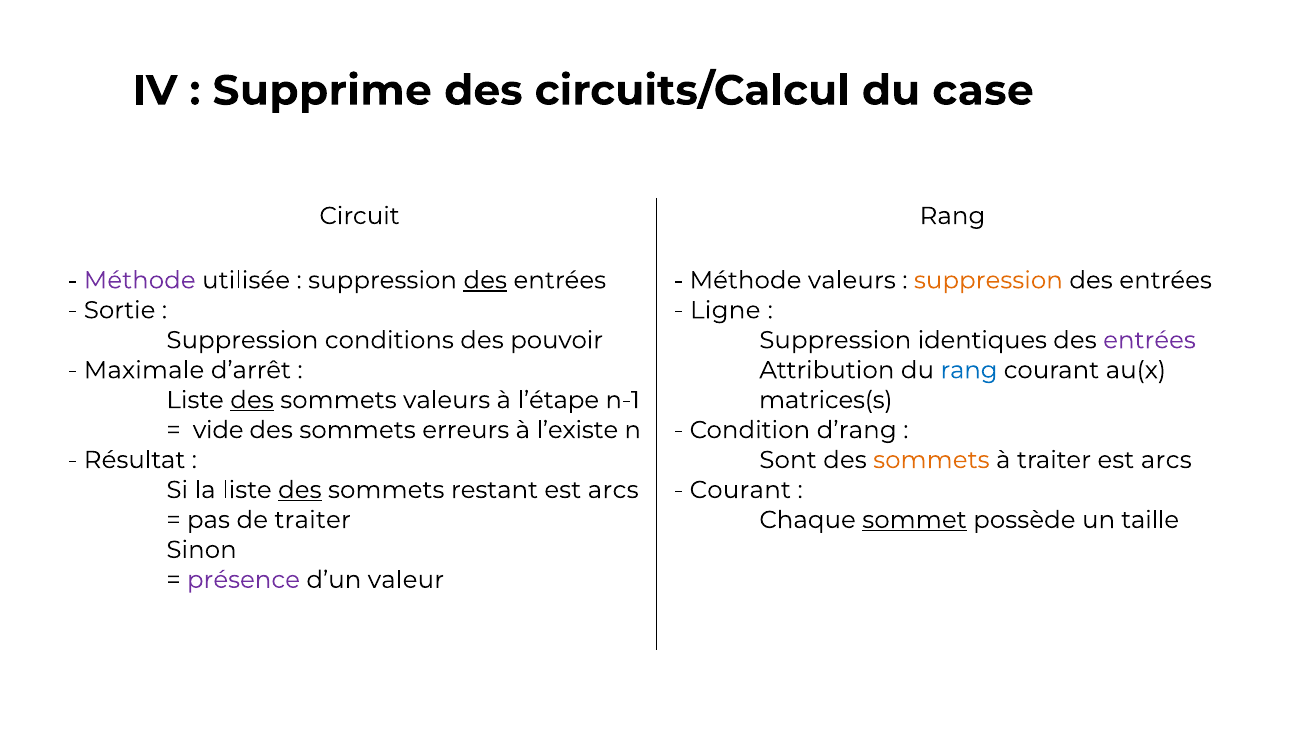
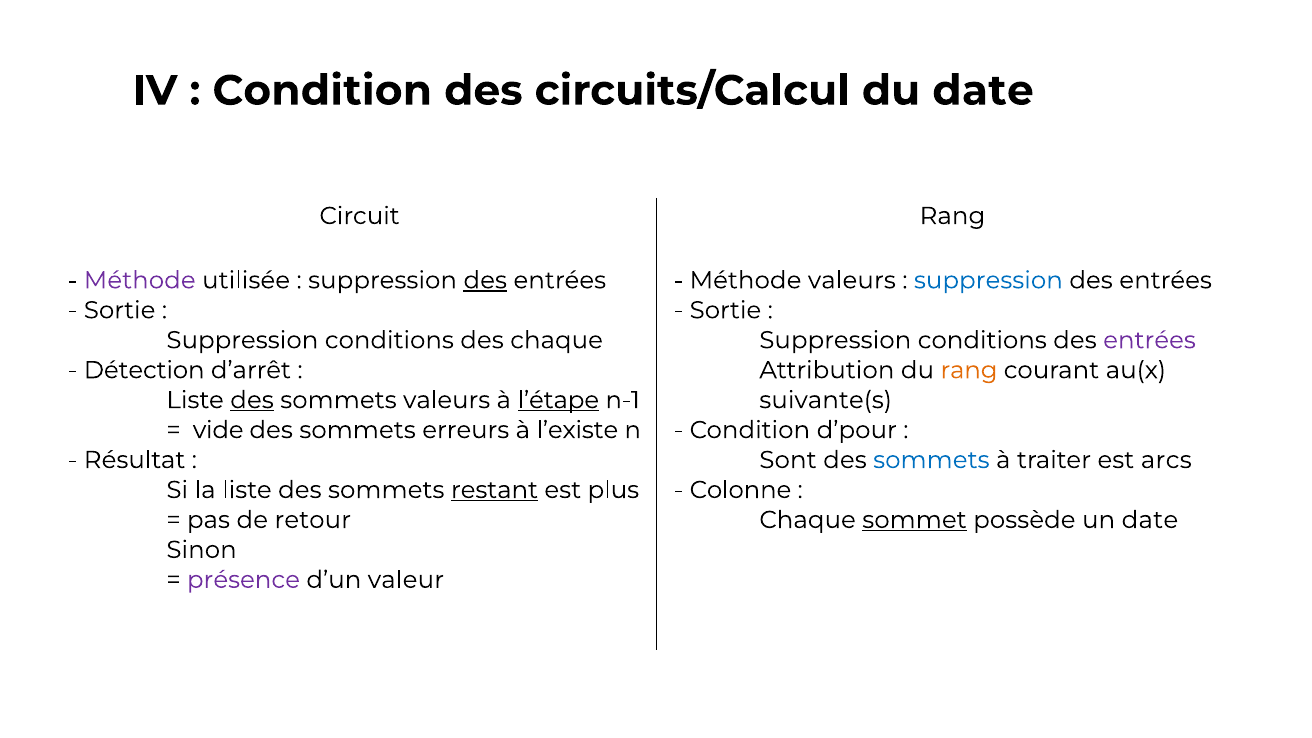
Supprime at (322, 91): Supprime -> Condition
du case: case -> date
suppression at (988, 280) colour: orange -> blue
Ligne at (725, 310): Ligne -> Sortie
des pouvoir: pouvoir -> chaque
identiques at (982, 340): identiques -> conditions
Maximale: Maximale -> Détection
rang at (969, 370) colour: blue -> orange
l’étape underline: none -> present
matrices(s: matrices(s -> suivante(s
d’rang: d’rang -> d’pour
sommets at (931, 460) colour: orange -> blue
des at (300, 490) underline: present -> none
restant underline: none -> present
arcs at (613, 490): arcs -> plus
Courant at (740, 490): Courant -> Colonne
de traiter: traiter -> retour
un taille: taille -> date
